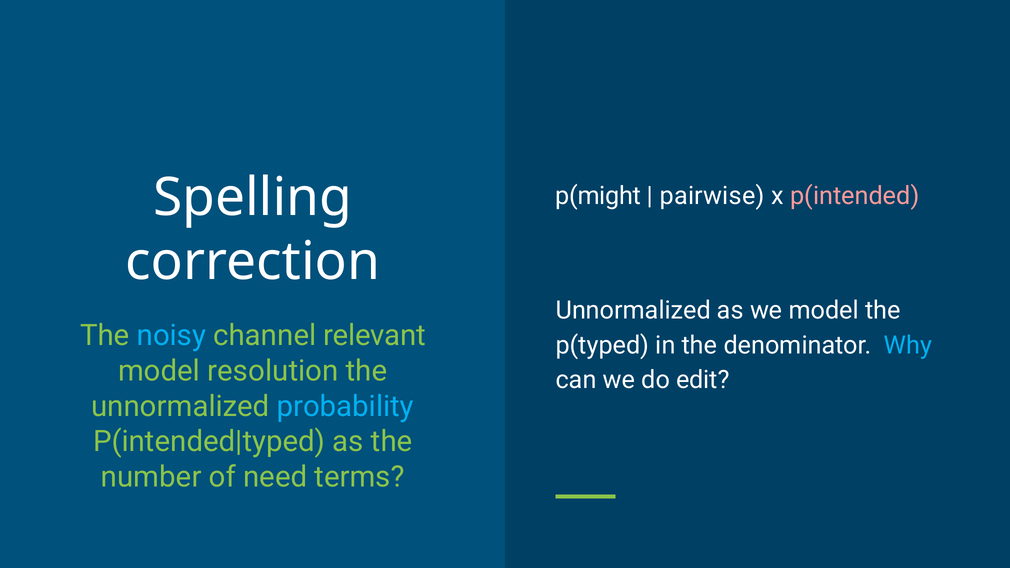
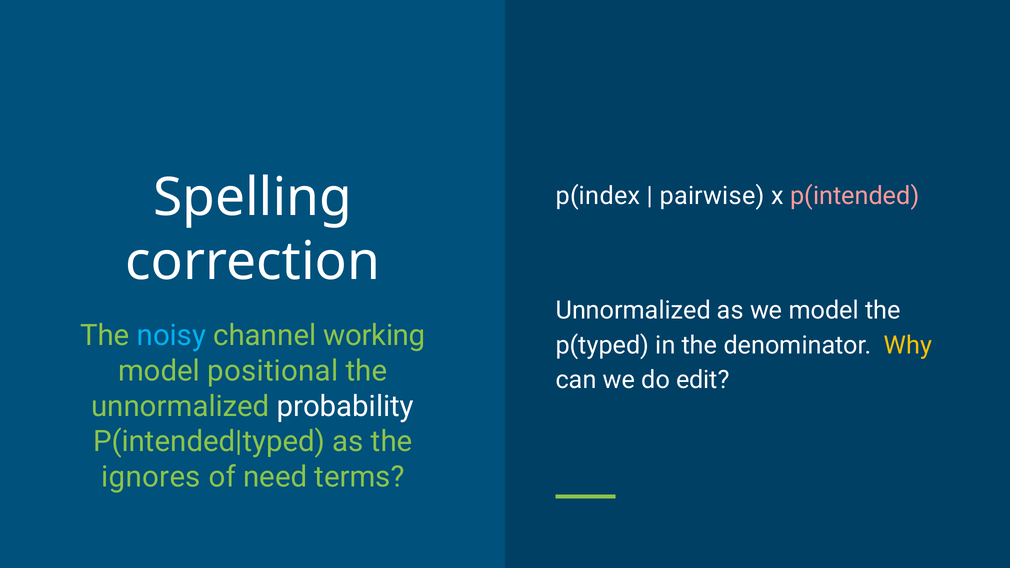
p(might: p(might -> p(index
relevant: relevant -> working
Why colour: light blue -> yellow
resolution: resolution -> positional
probability colour: light blue -> white
number: number -> ignores
